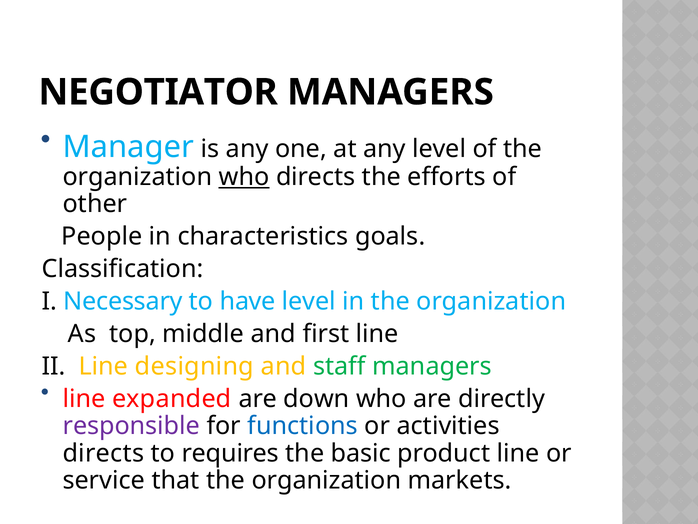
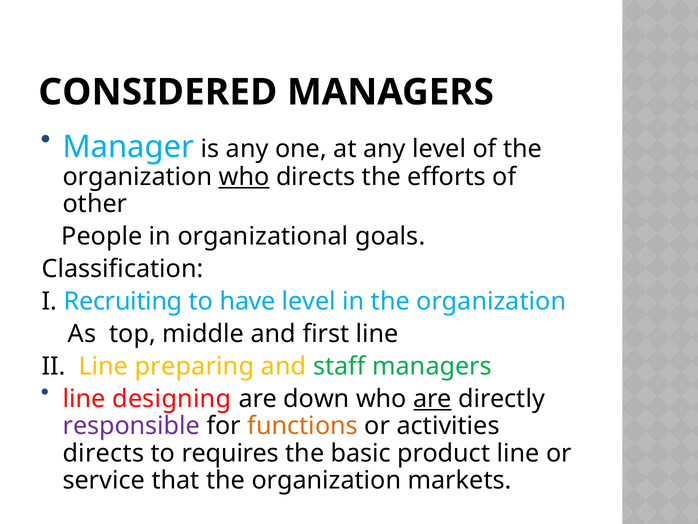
NEGOTIATOR: NEGOTIATOR -> CONSIDERED
characteristics: characteristics -> organizational
Necessary: Necessary -> Recruiting
designing: designing -> preparing
expanded: expanded -> designing
are at (432, 398) underline: none -> present
functions colour: blue -> orange
